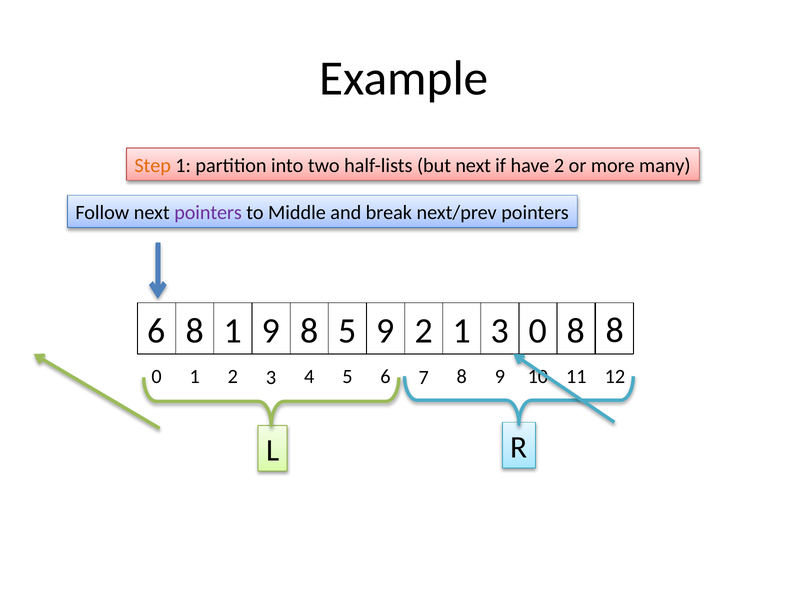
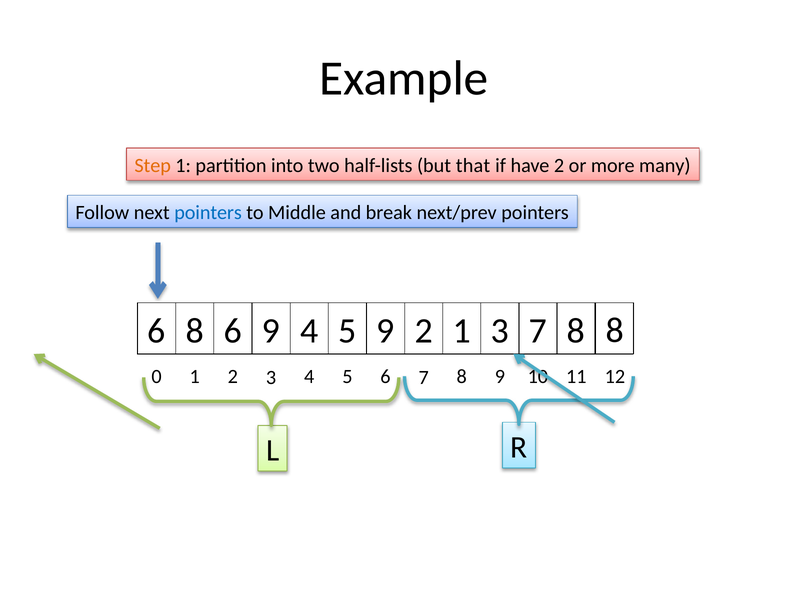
but next: next -> that
pointers at (208, 213) colour: purple -> blue
8 1: 1 -> 6
9 8: 8 -> 4
3 0: 0 -> 7
